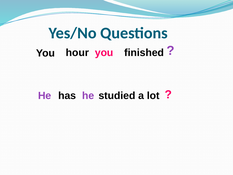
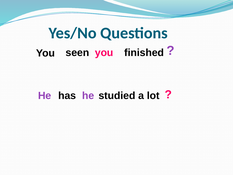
hour: hour -> seen
